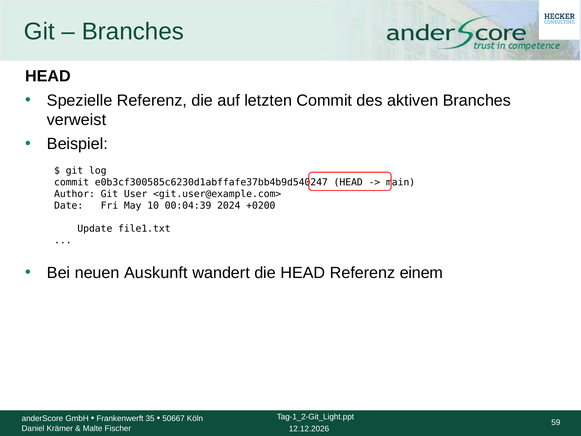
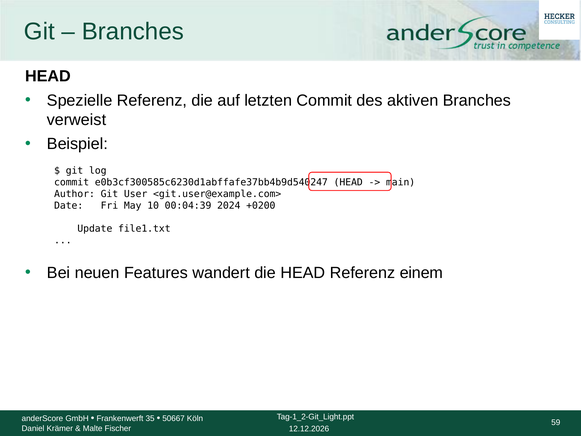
Auskunft: Auskunft -> Features
